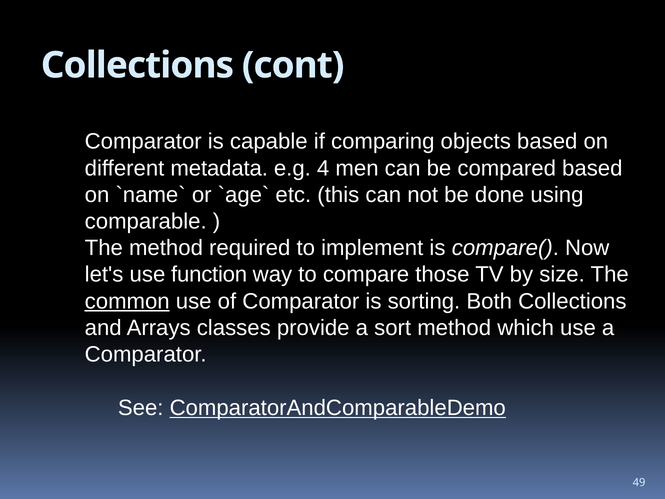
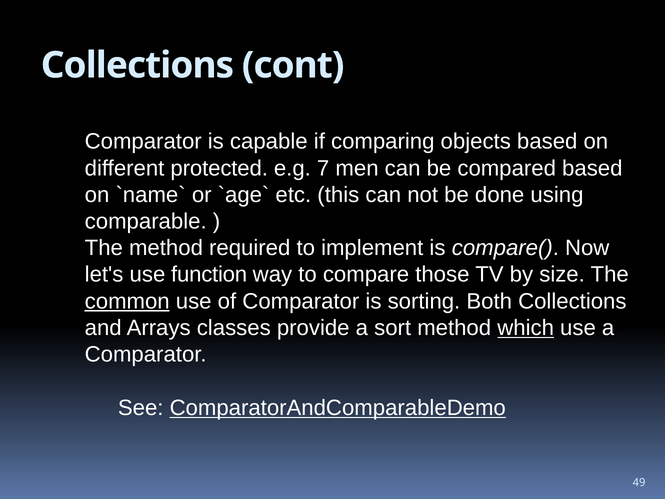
metadata: metadata -> protected
4: 4 -> 7
which underline: none -> present
